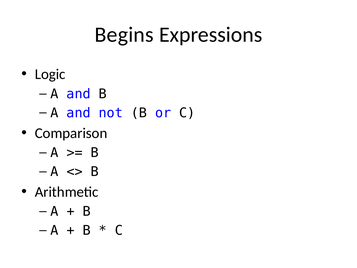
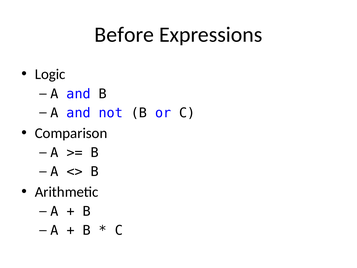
Begins: Begins -> Before
